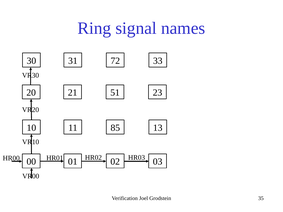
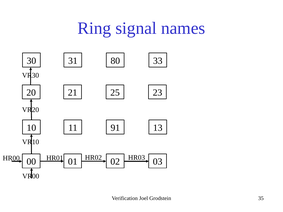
72: 72 -> 80
51: 51 -> 25
85: 85 -> 91
